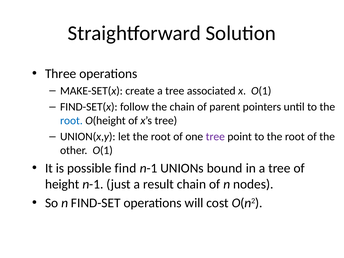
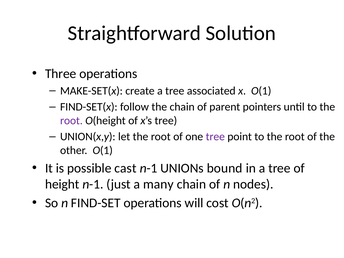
root at (71, 121) colour: blue -> purple
find: find -> cast
result: result -> many
